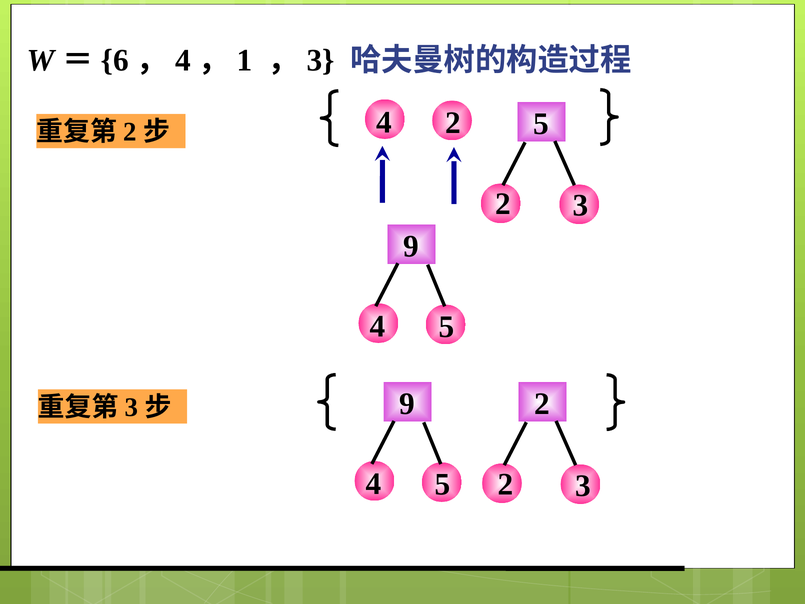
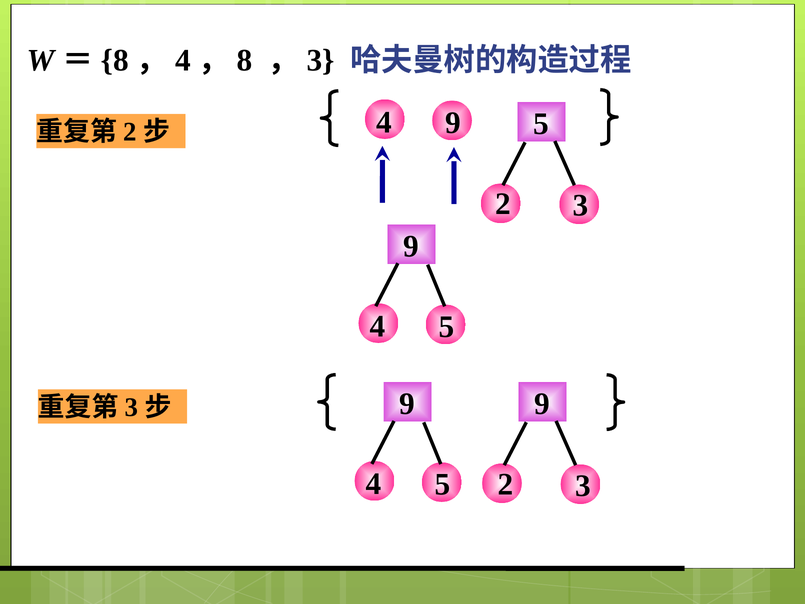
6 at (115, 61): 6 -> 8
1 at (245, 61): 1 -> 8
2 at (453, 123): 2 -> 9
2 at (542, 404): 2 -> 9
